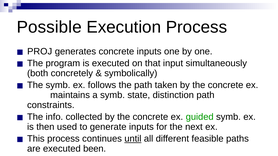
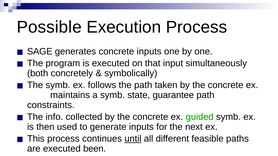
PROJ: PROJ -> SAGE
distinction: distinction -> guarantee
